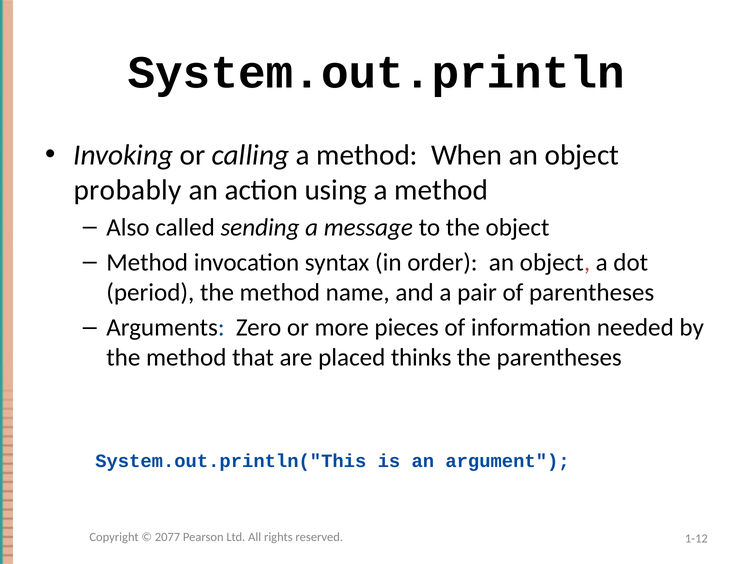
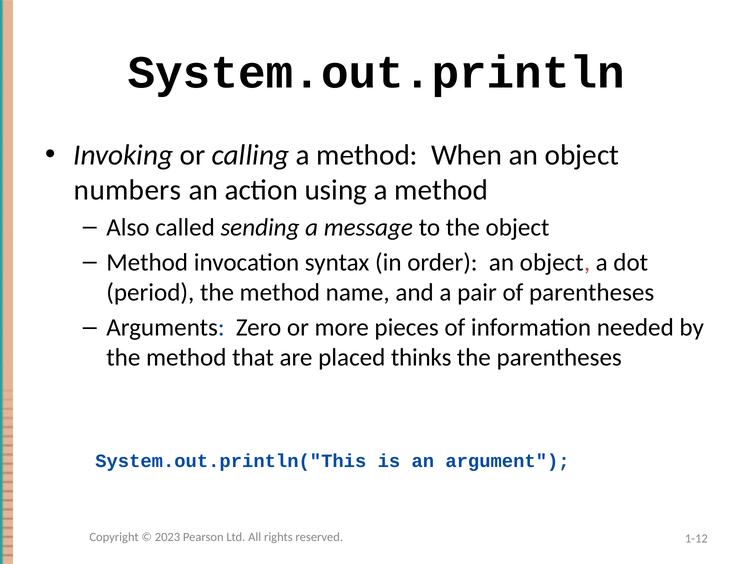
probably: probably -> numbers
2077: 2077 -> 2023
